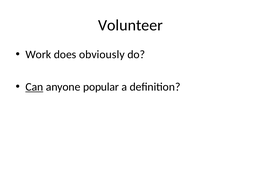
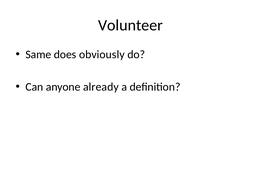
Work: Work -> Same
Can underline: present -> none
popular: popular -> already
